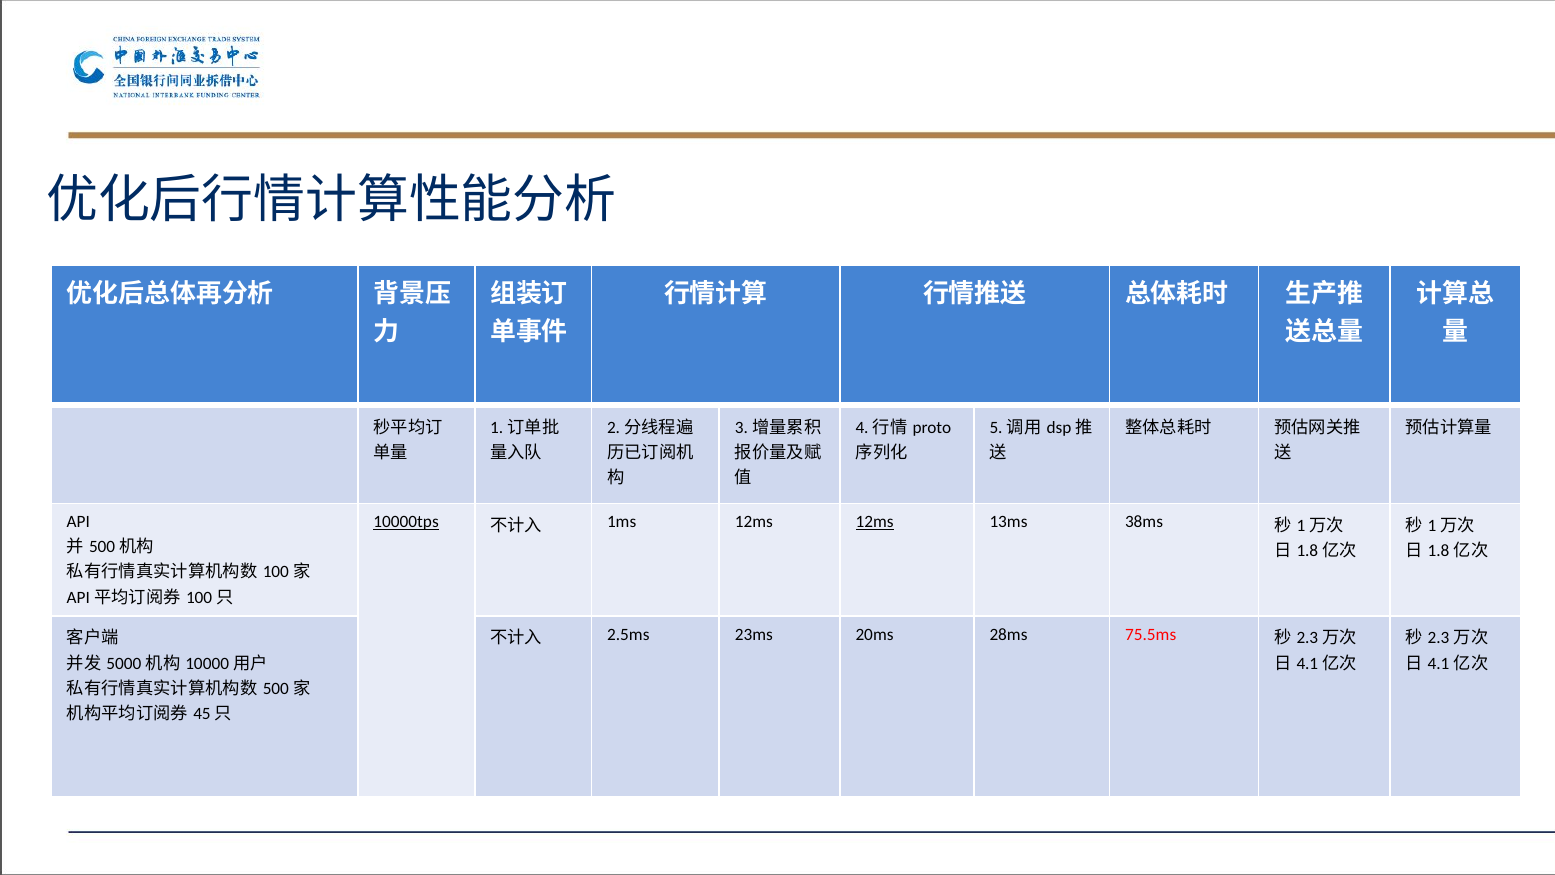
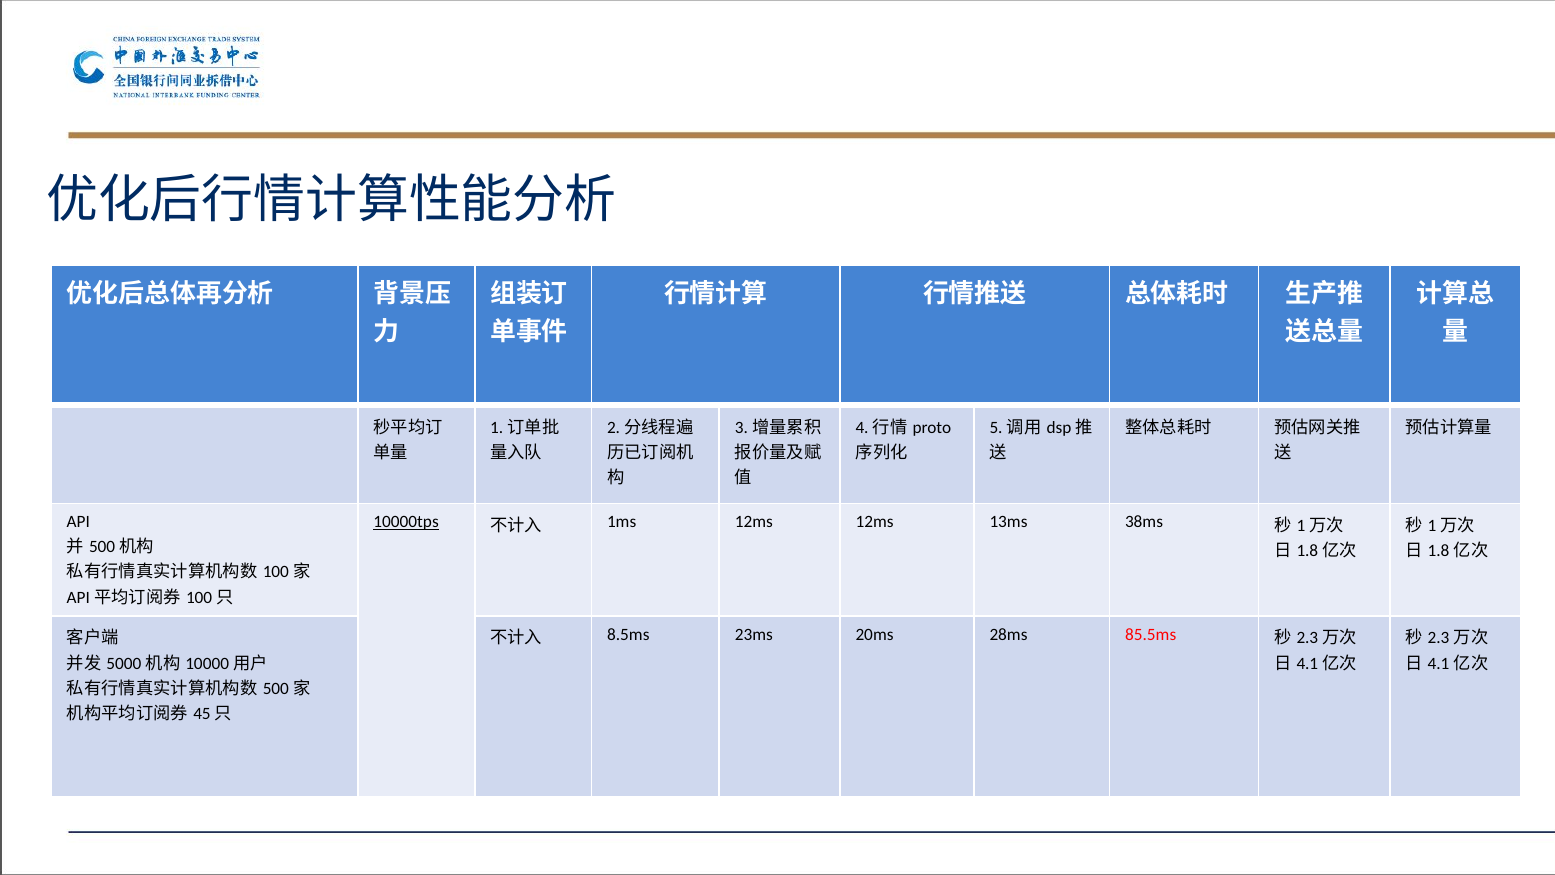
12ms at (875, 522) underline: present -> none
2.5ms: 2.5ms -> 8.5ms
75.5ms: 75.5ms -> 85.5ms
